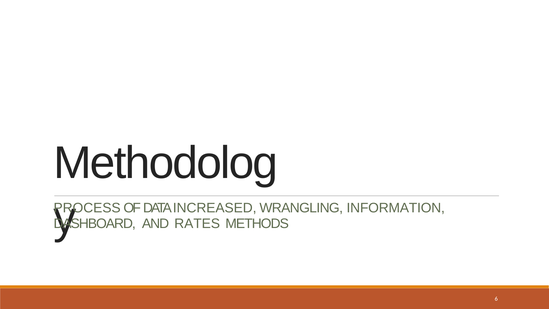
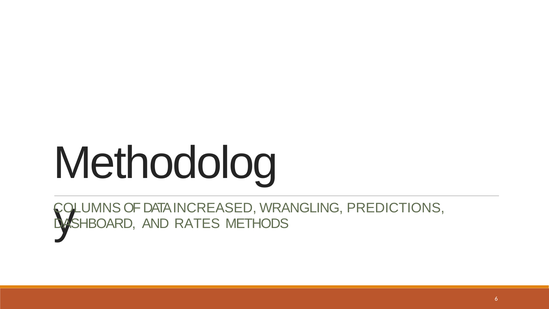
PROCESS: PROCESS -> COLUMNS
INFORMATION: INFORMATION -> PREDICTIONS
